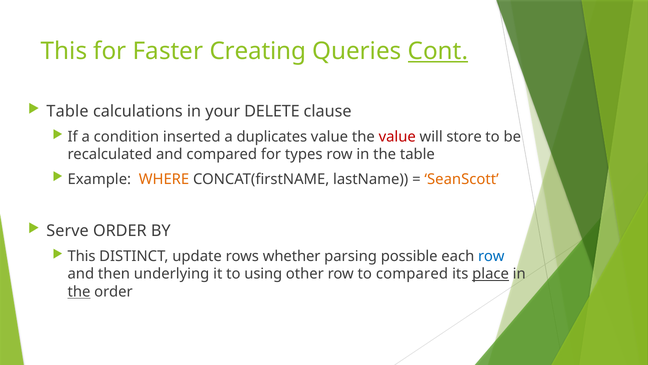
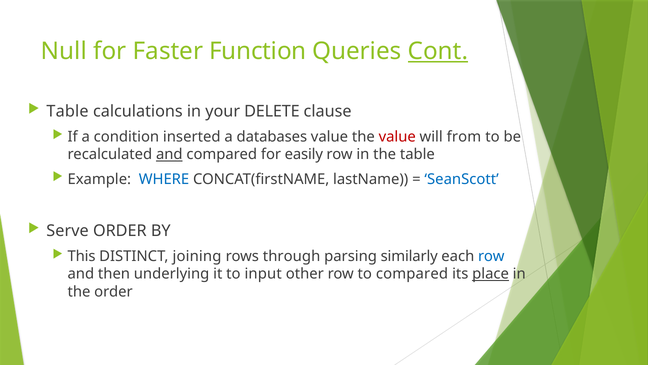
This at (64, 51): This -> Null
Creating: Creating -> Function
duplicates: duplicates -> databases
store: store -> from
and at (169, 154) underline: none -> present
types: types -> easily
WHERE colour: orange -> blue
SeanScott colour: orange -> blue
update: update -> joining
whether: whether -> through
possible: possible -> similarly
using: using -> input
the at (79, 291) underline: present -> none
